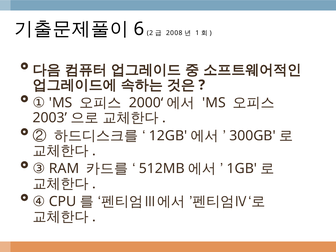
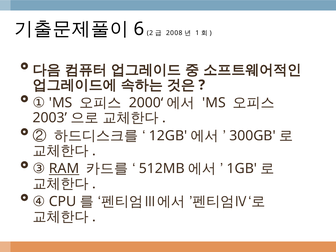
RAM underline: none -> present
